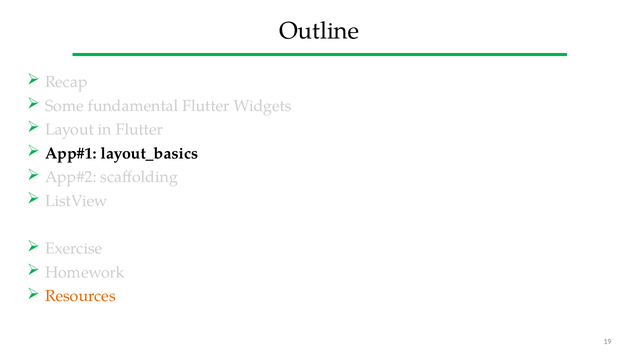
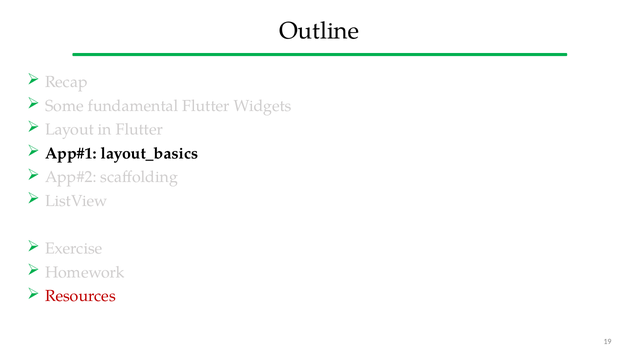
Resources colour: orange -> red
